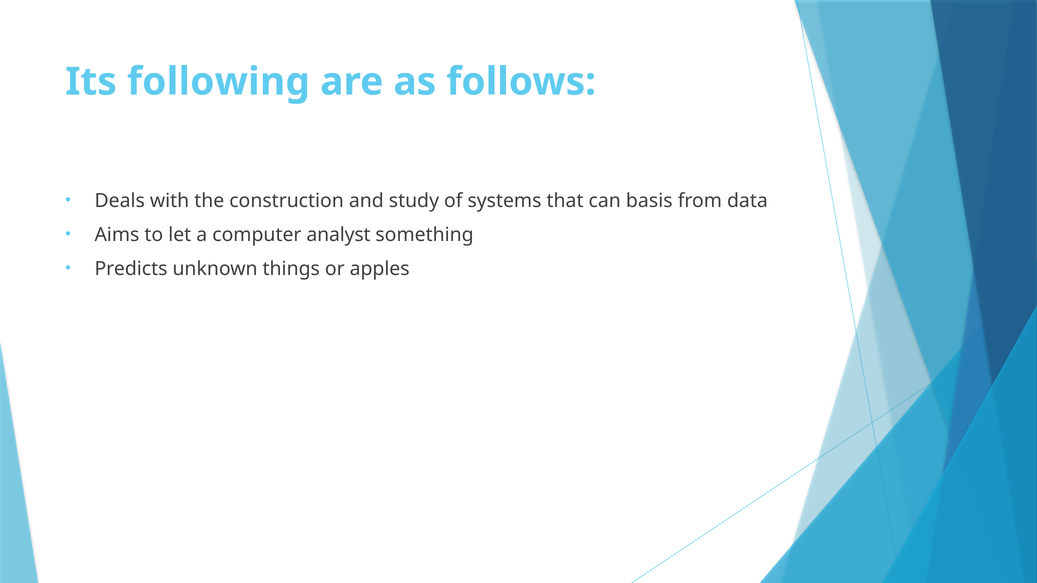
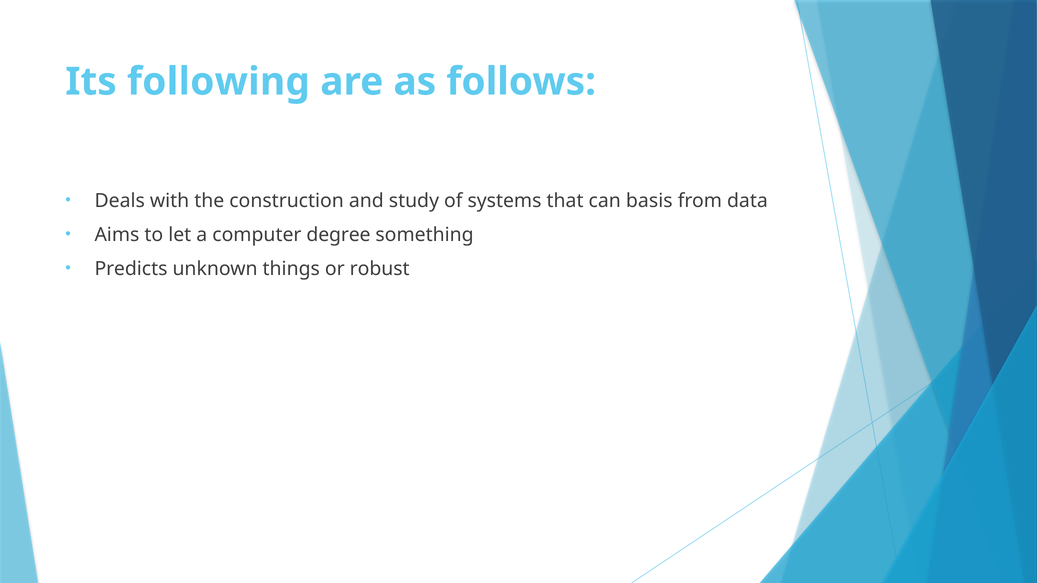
analyst: analyst -> degree
apples: apples -> robust
